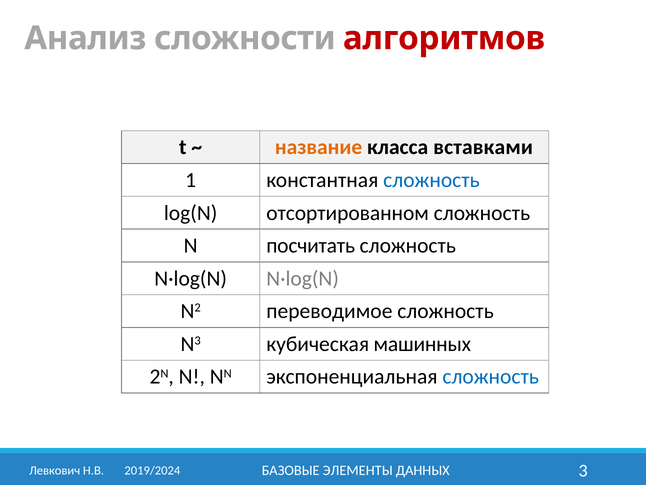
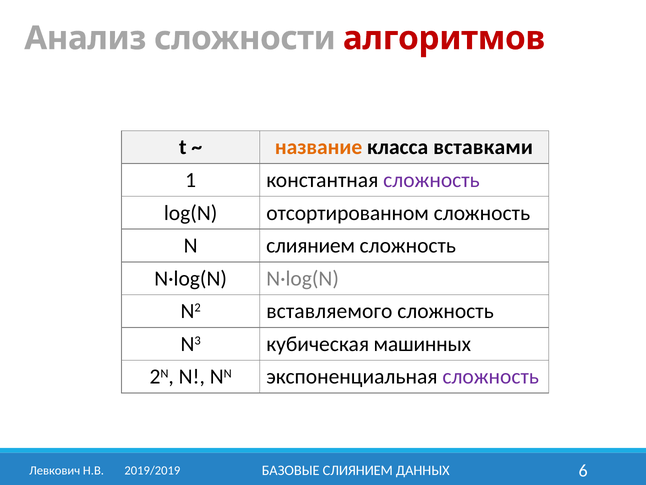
сложность at (431, 180) colour: blue -> purple
N посчитать: посчитать -> слиянием
переводимое: переводимое -> вставляемого
сложность at (491, 376) colour: blue -> purple
БАЗОВЫЕ ЭЛЕМЕНТЫ: ЭЛЕМЕНТЫ -> СЛИЯНИЕМ
3: 3 -> 6
2019/2024: 2019/2024 -> 2019/2019
